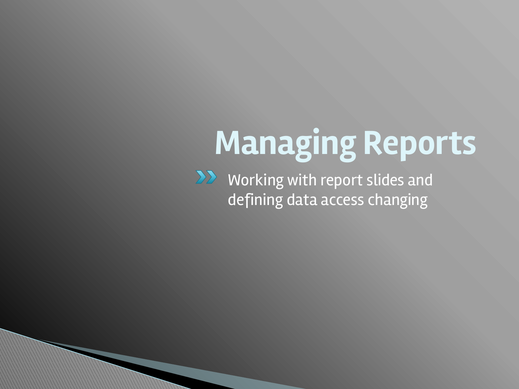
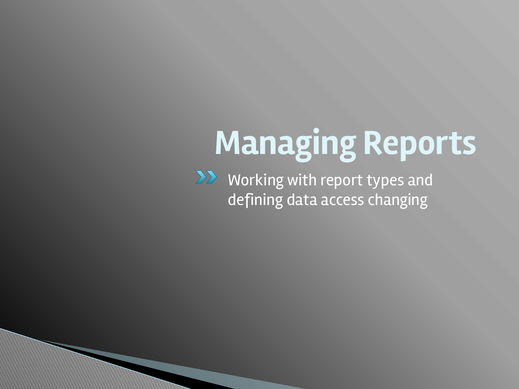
slides: slides -> types
